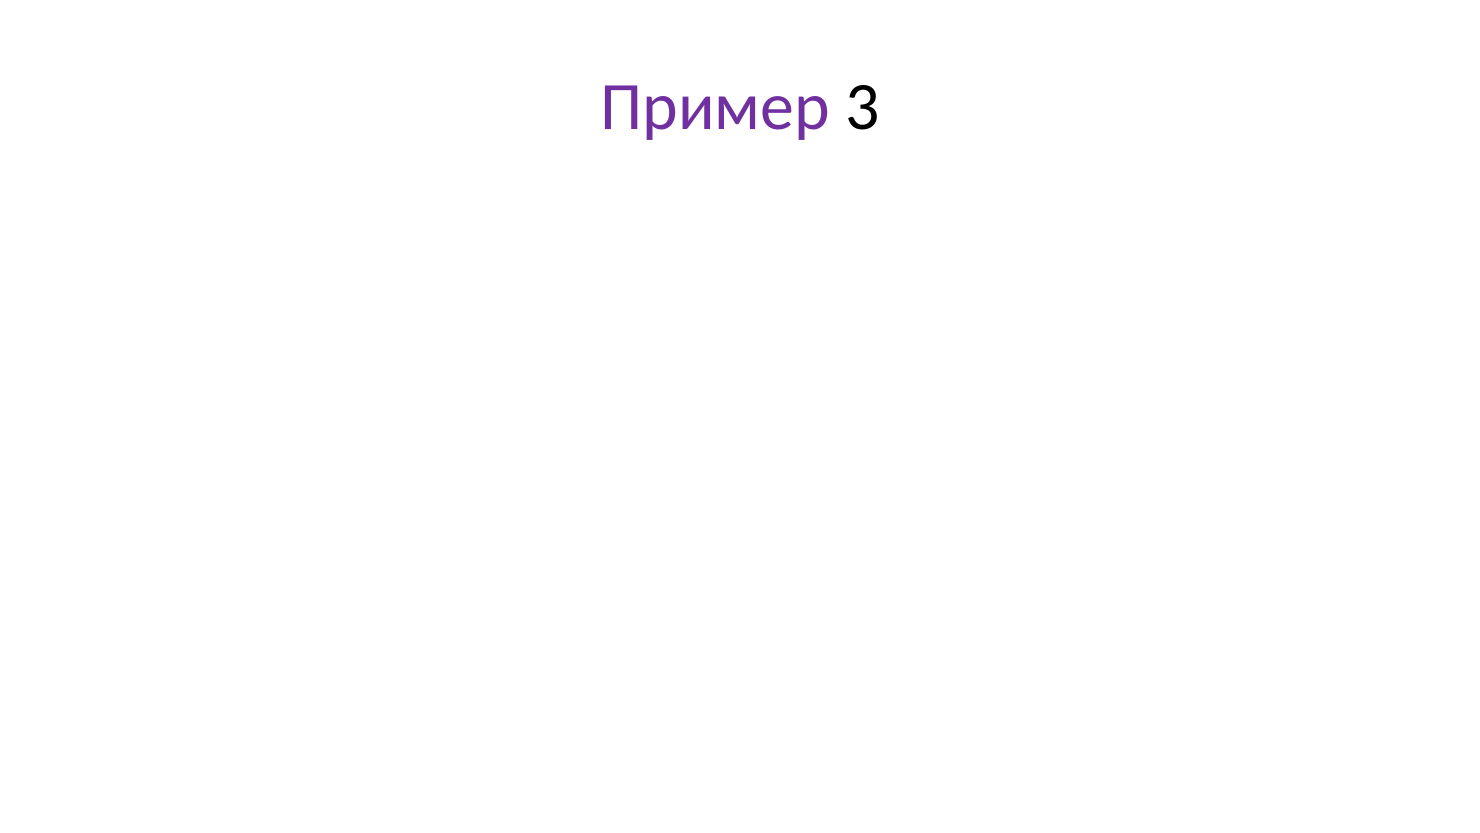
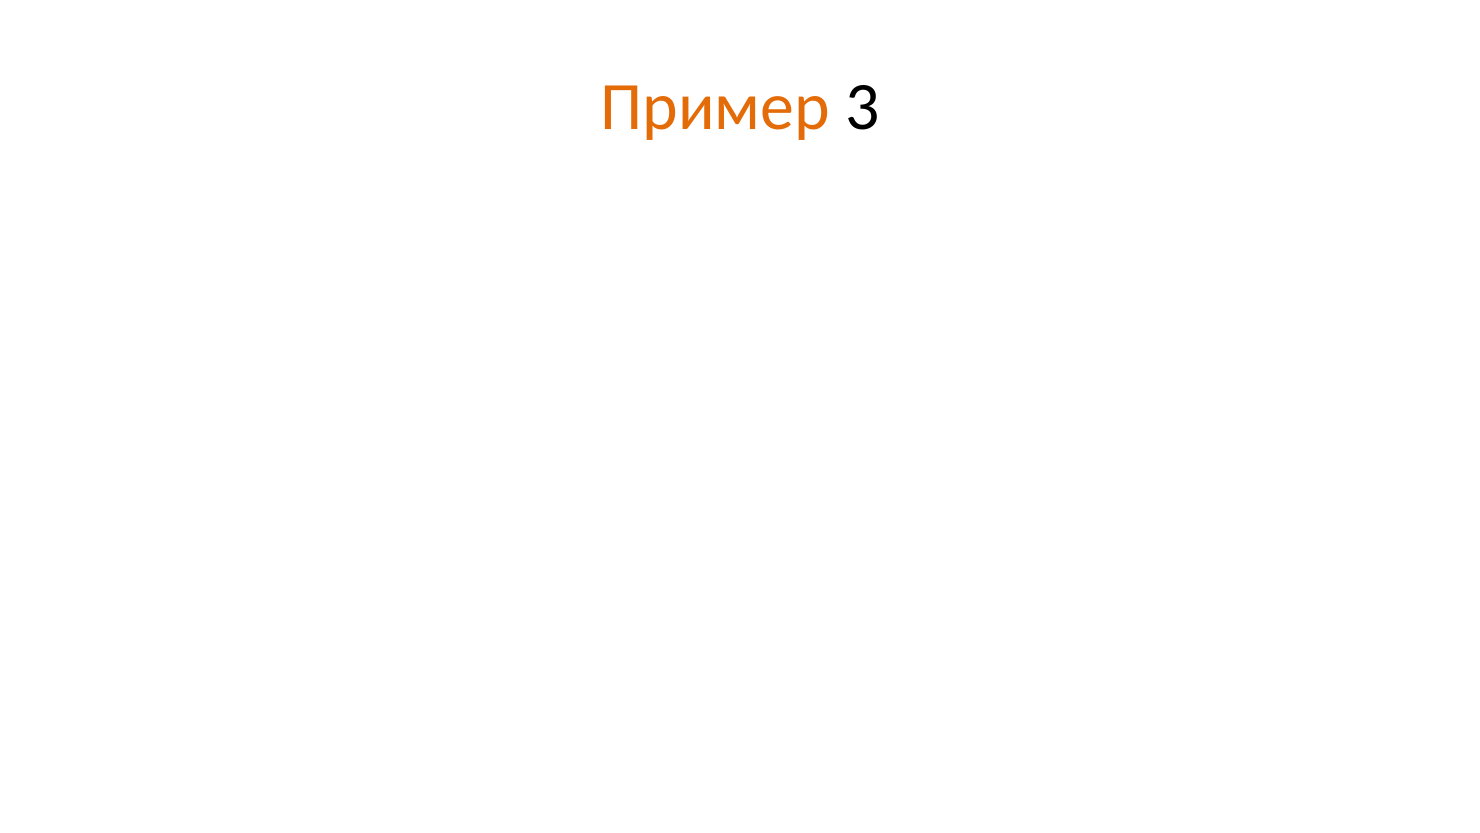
Пример colour: purple -> orange
